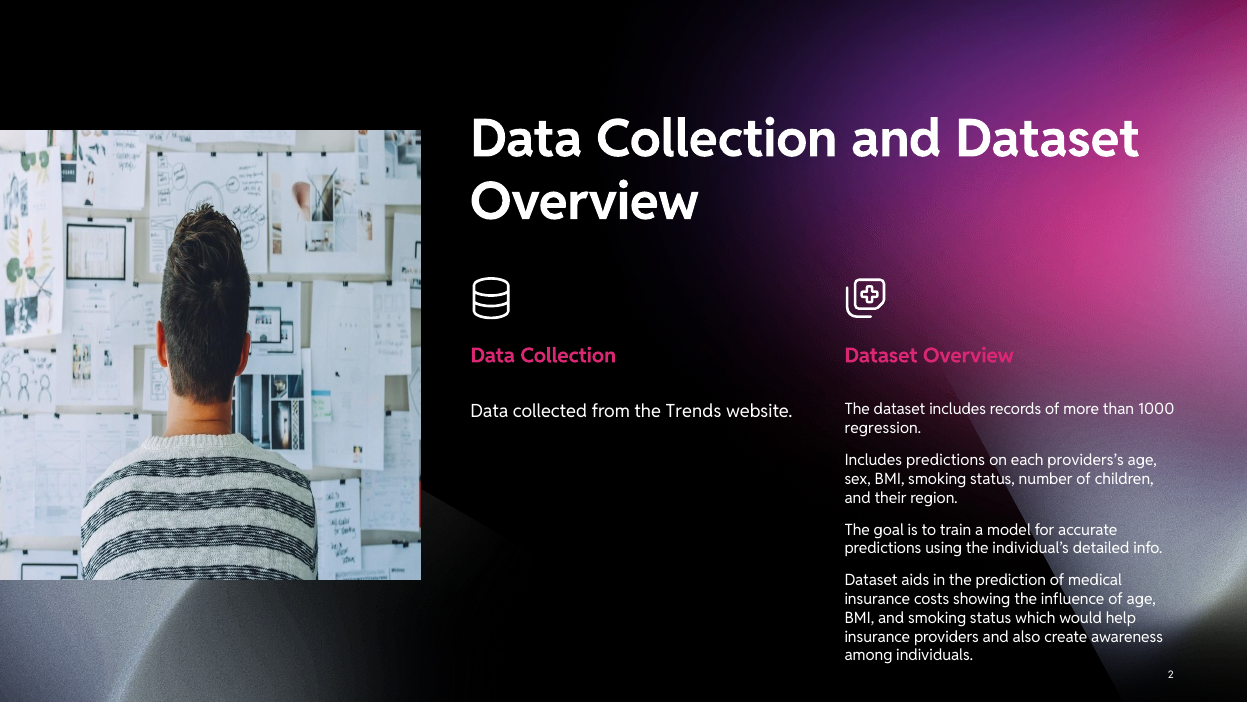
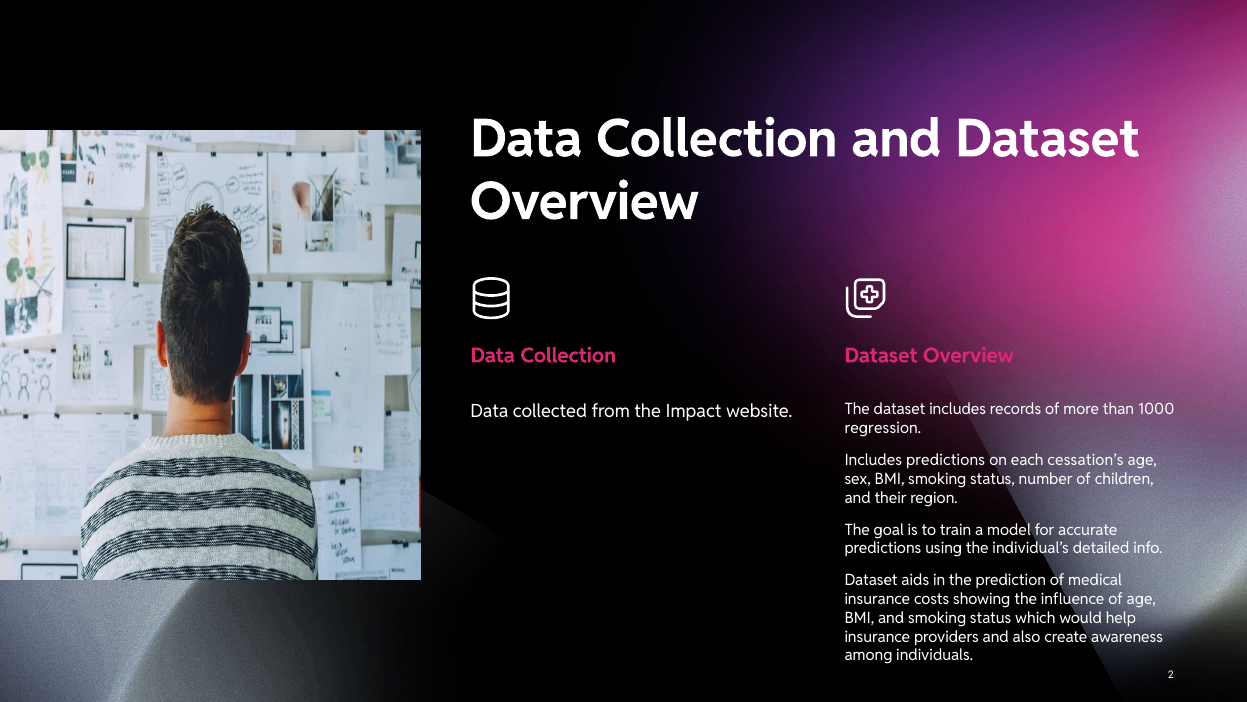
Trends: Trends -> Impact
providers’s: providers’s -> cessation’s
